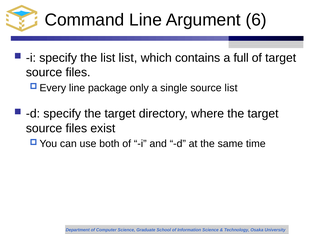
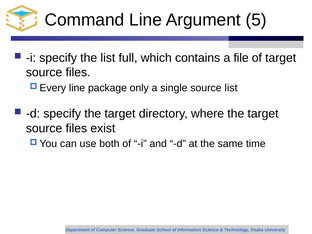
6: 6 -> 5
list list: list -> full
full: full -> file
